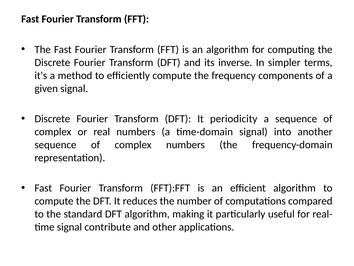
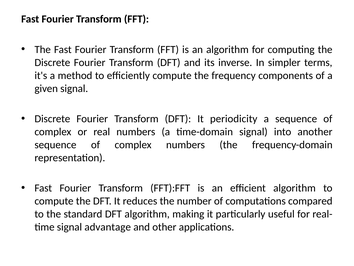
contribute: contribute -> advantage
